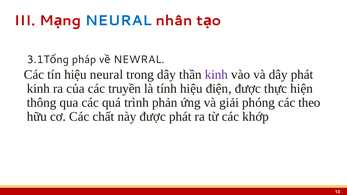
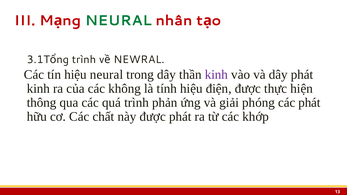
NEURAL at (118, 21) colour: blue -> green
pháp at (84, 60): pháp -> trình
truyền: truyền -> không
các theo: theo -> phát
